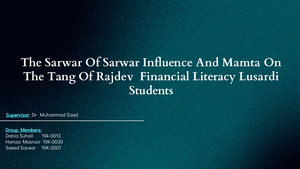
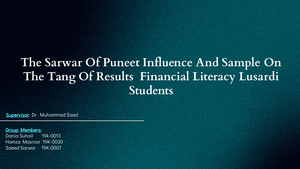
Of Sarwar: Sarwar -> Puneet
Mamta: Mamta -> Sample
Rajdev: Rajdev -> Results
